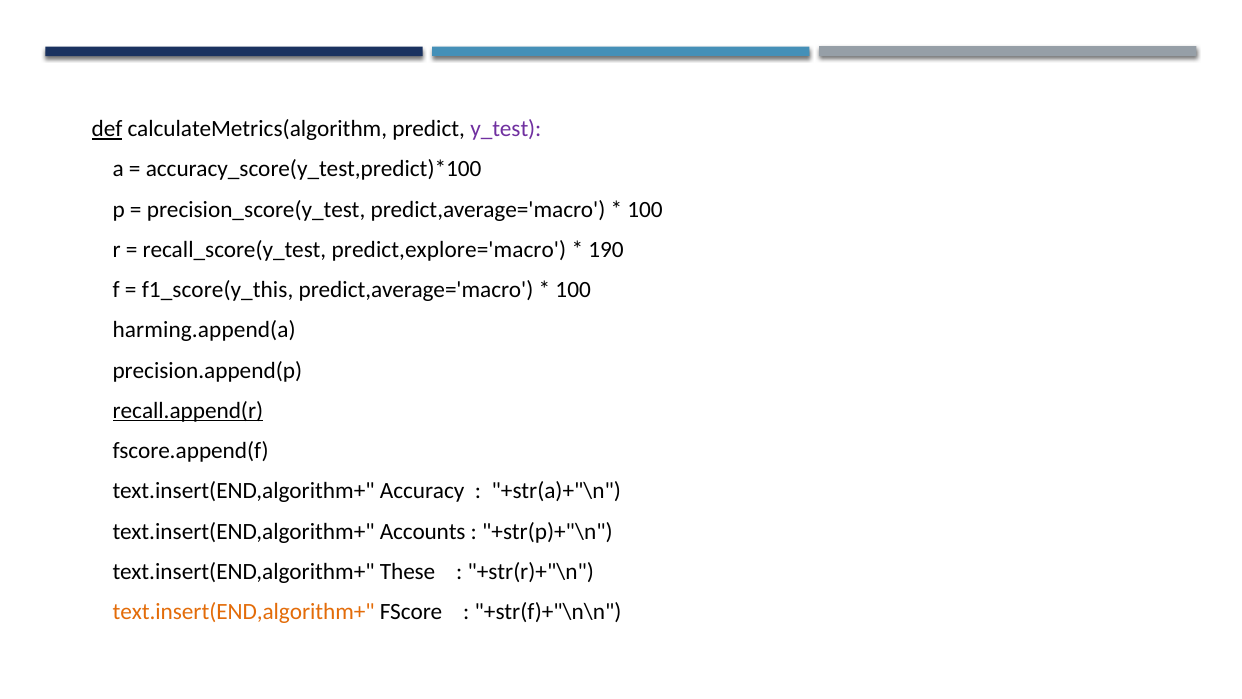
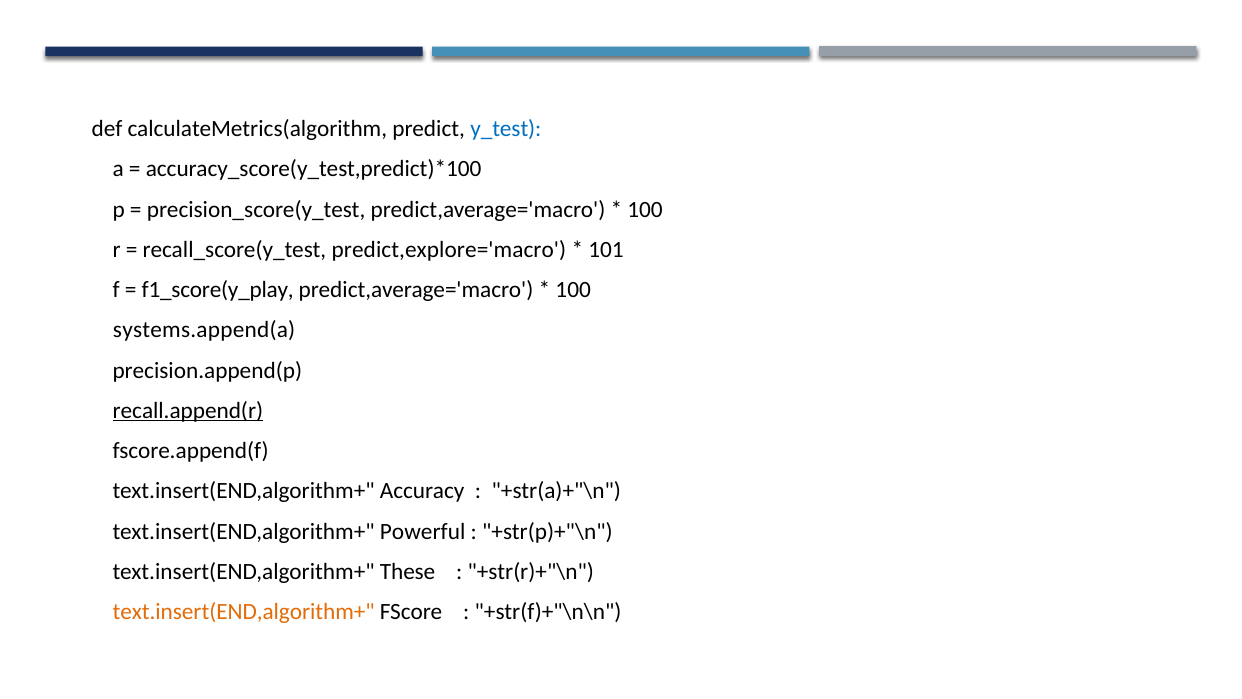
def underline: present -> none
y_test colour: purple -> blue
190: 190 -> 101
f1_score(y_this: f1_score(y_this -> f1_score(y_play
harming.append(a: harming.append(a -> systems.append(a
Accounts: Accounts -> Powerful
